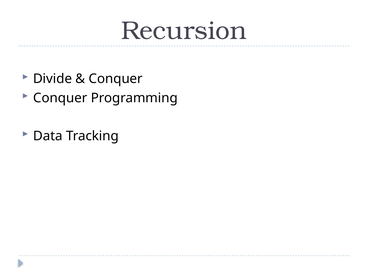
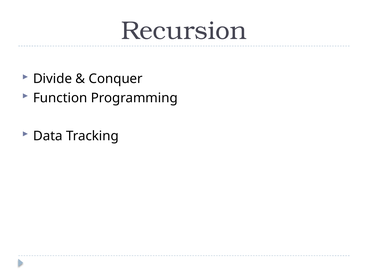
Conquer at (60, 98): Conquer -> Function
